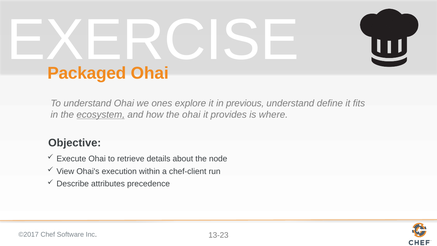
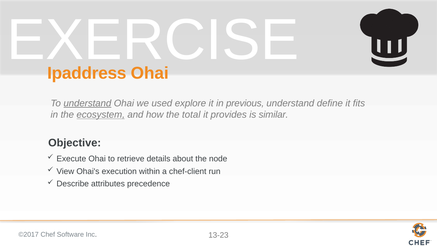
Packaged: Packaged -> Ipaddress
understand at (87, 103) underline: none -> present
ones: ones -> used
the ohai: ohai -> total
where: where -> similar
